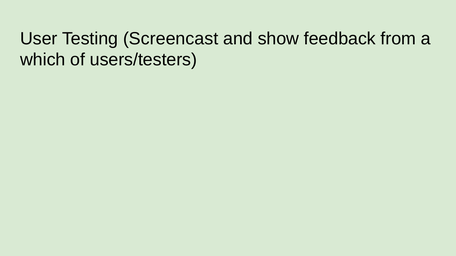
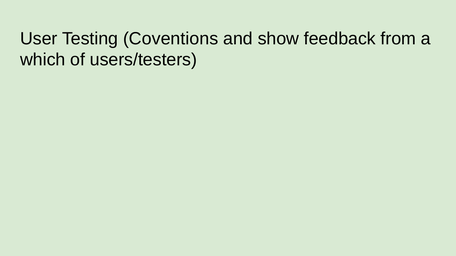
Screencast: Screencast -> Coventions
